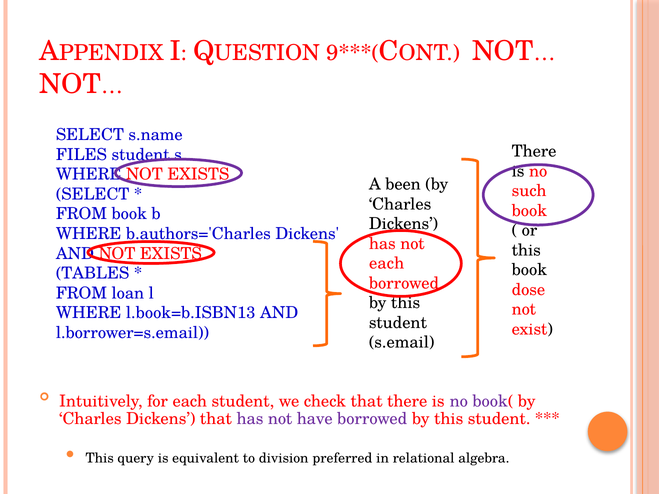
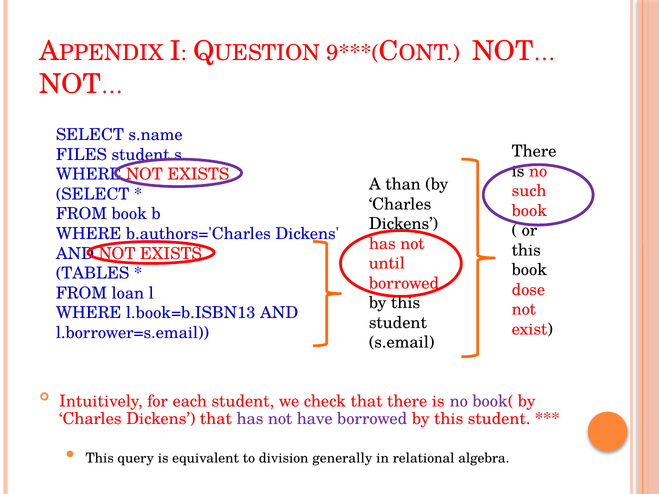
been: been -> than
each at (387, 264): each -> until
preferred: preferred -> generally
